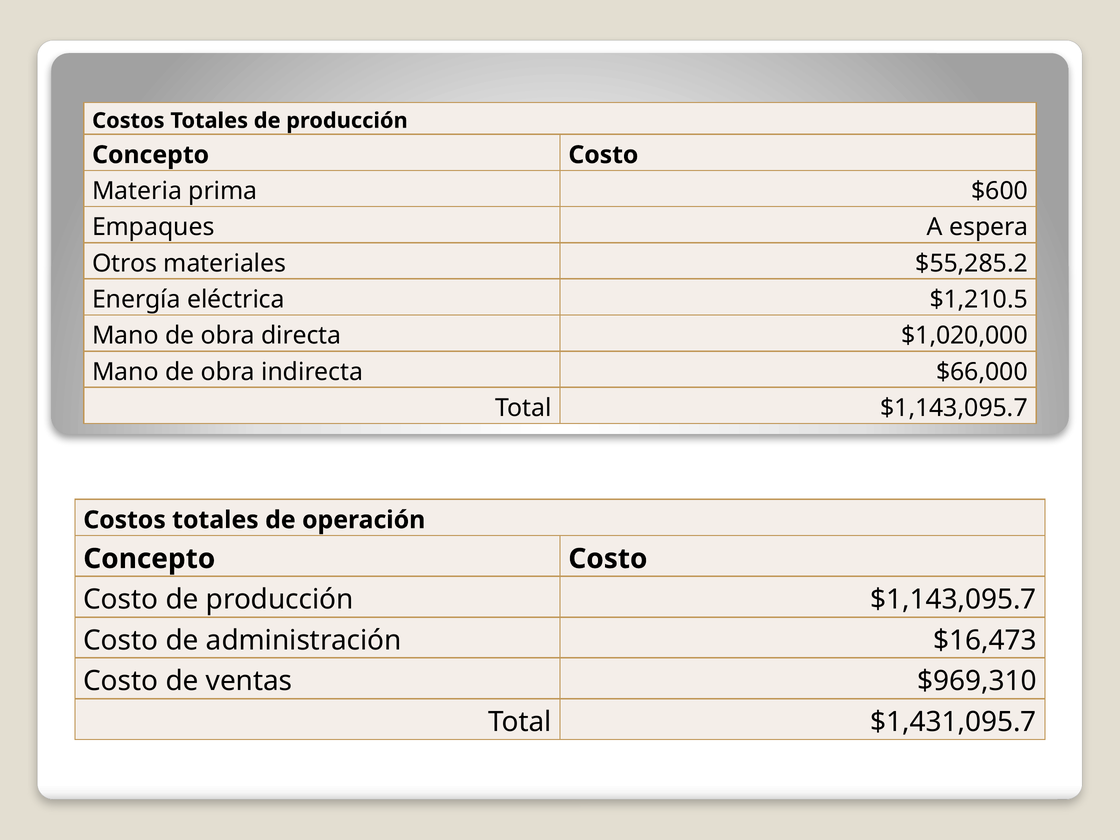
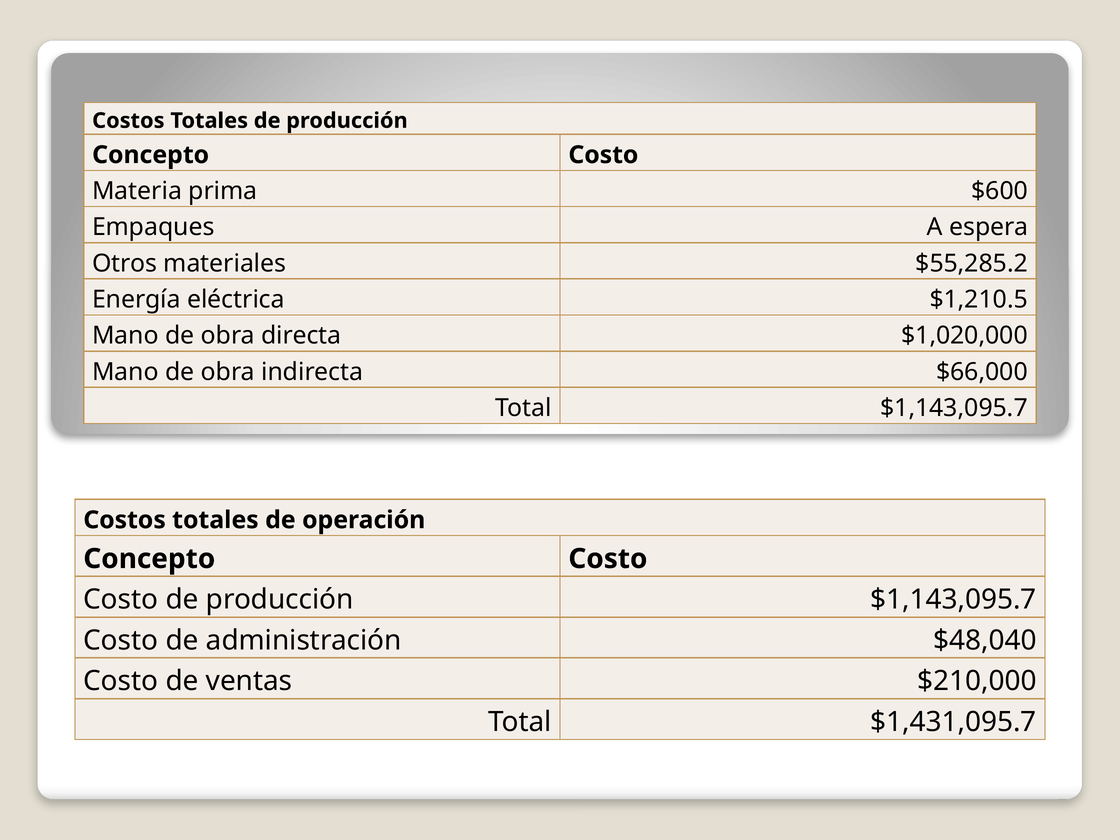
$16,473: $16,473 -> $48,040
$969,310: $969,310 -> $210,000
